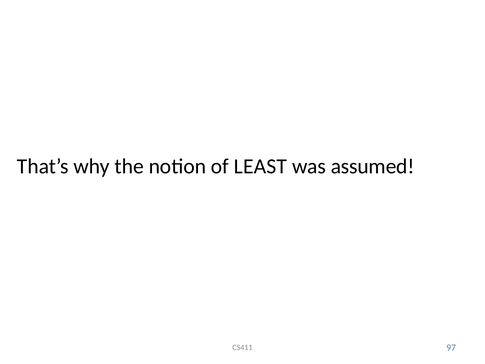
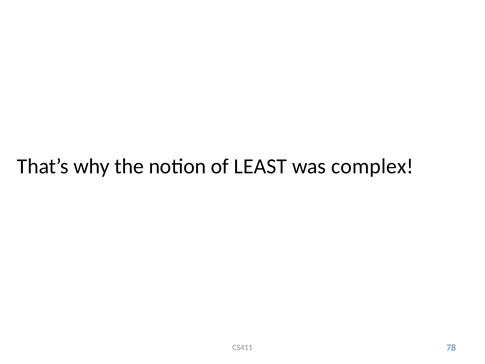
assumed: assumed -> complex
97: 97 -> 78
